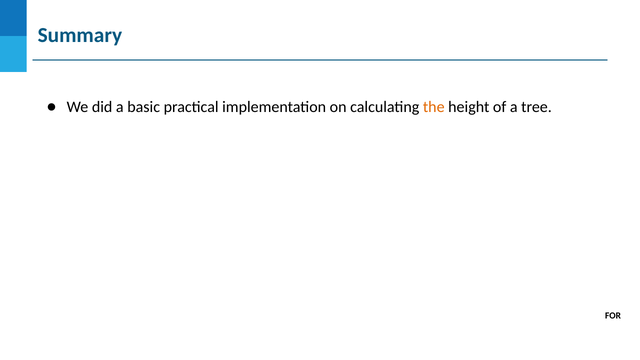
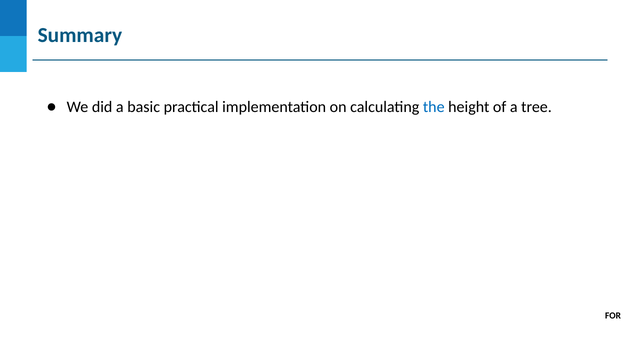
the colour: orange -> blue
